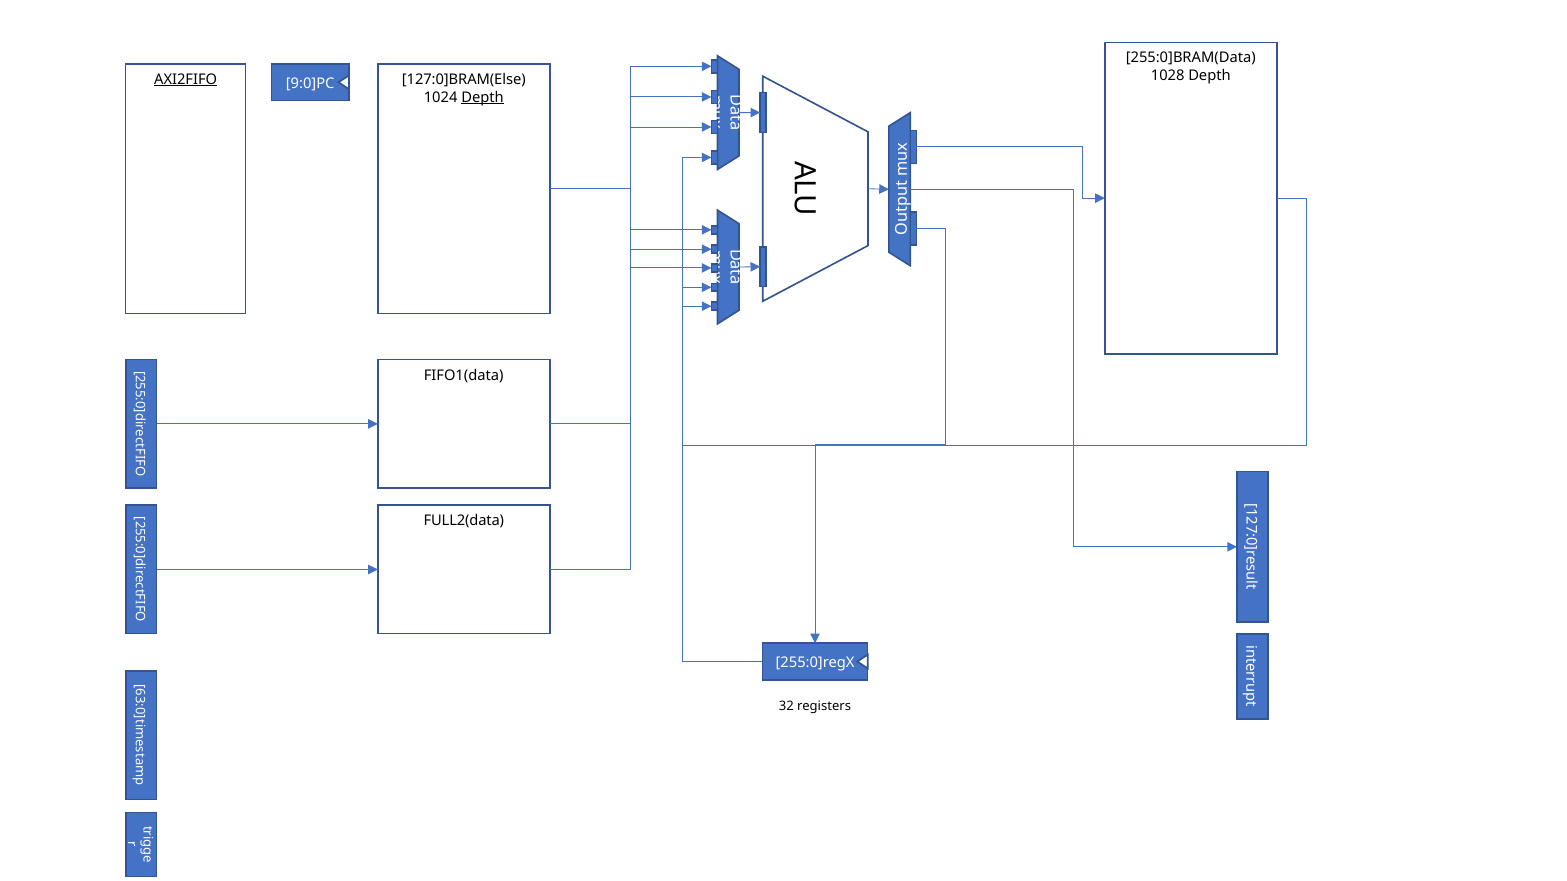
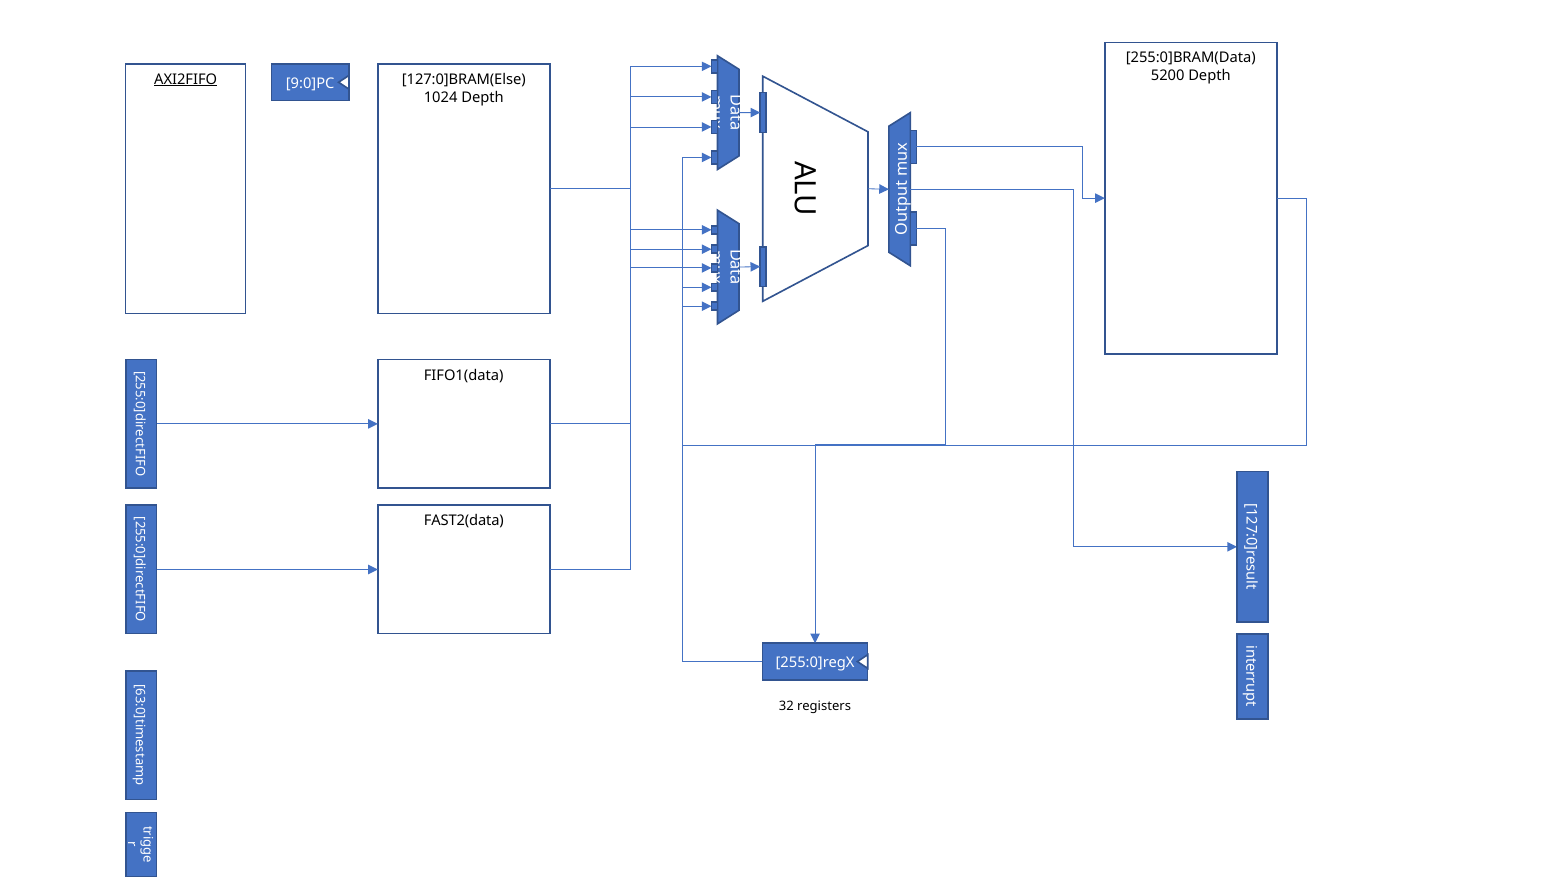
1028: 1028 -> 5200
Depth at (483, 97) underline: present -> none
FULL2(data: FULL2(data -> FAST2(data
